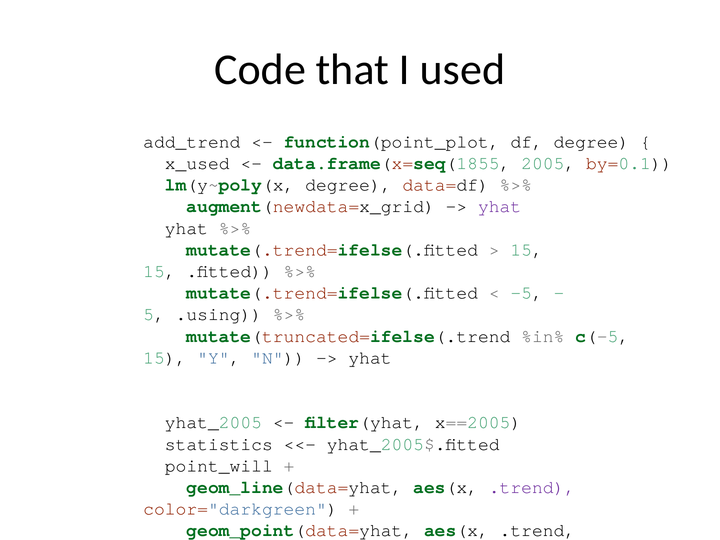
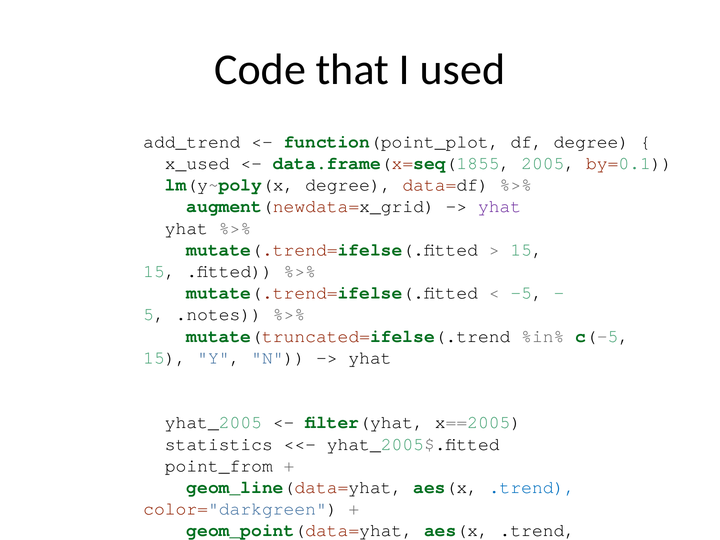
.using: .using -> .notes
point_will: point_will -> point_from
.trend at (532, 487) colour: purple -> blue
